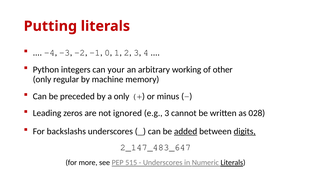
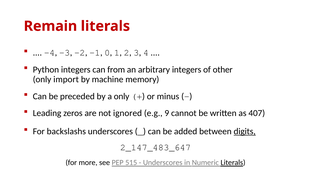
Putting: Putting -> Remain
your: your -> from
arbitrary working: working -> integers
regular: regular -> import
e.g 3: 3 -> 9
028: 028 -> 407
added underline: present -> none
